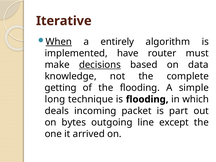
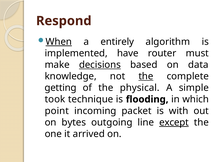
Iterative: Iterative -> Respond
the at (146, 76) underline: none -> present
the flooding: flooding -> physical
long: long -> took
deals: deals -> point
part: part -> with
except underline: none -> present
